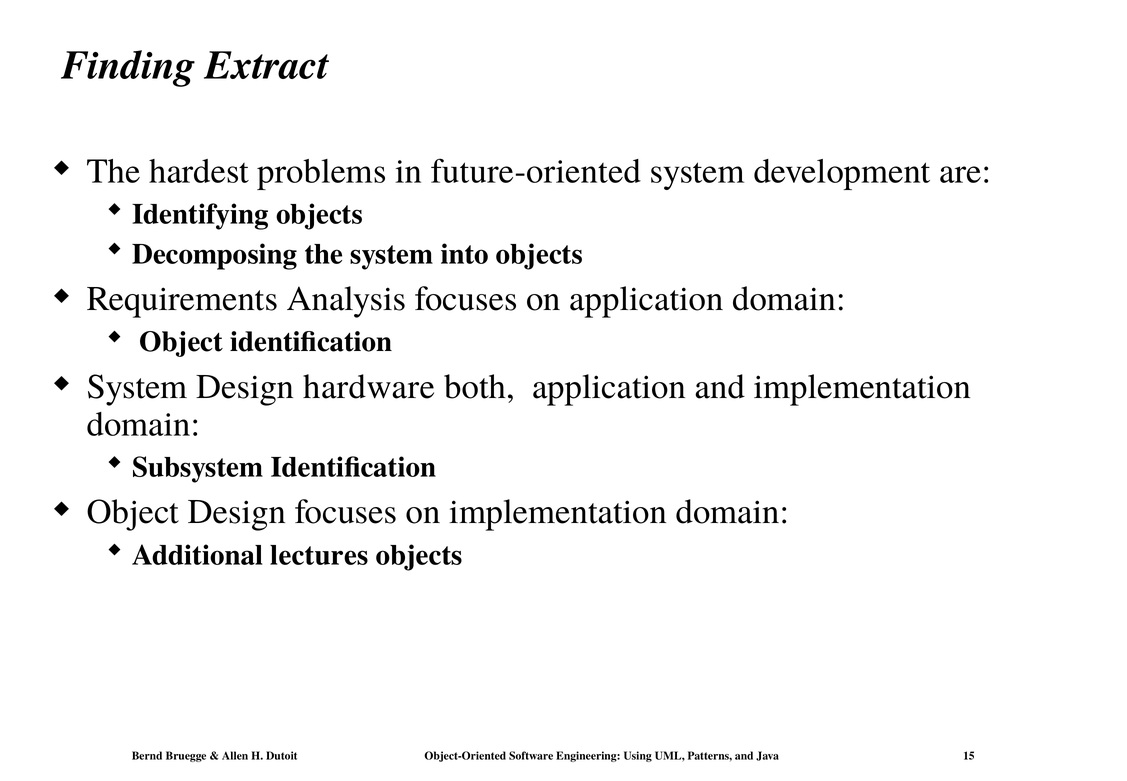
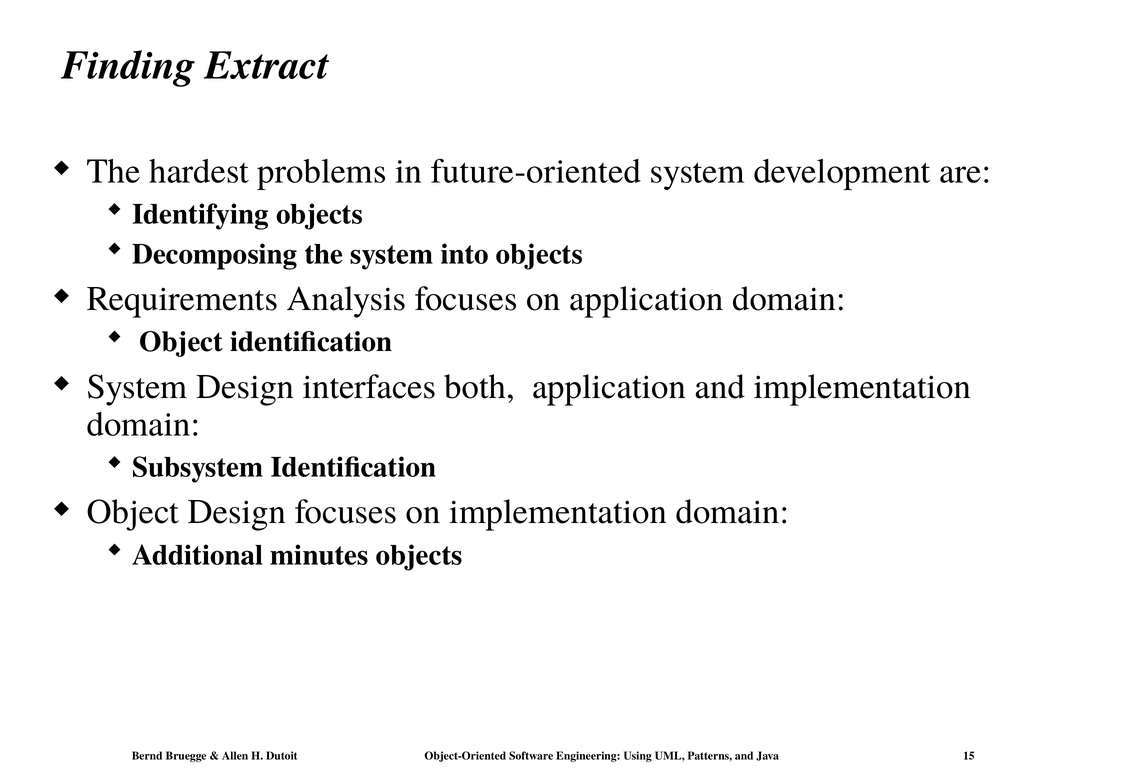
hardware: hardware -> interfaces
lectures: lectures -> minutes
